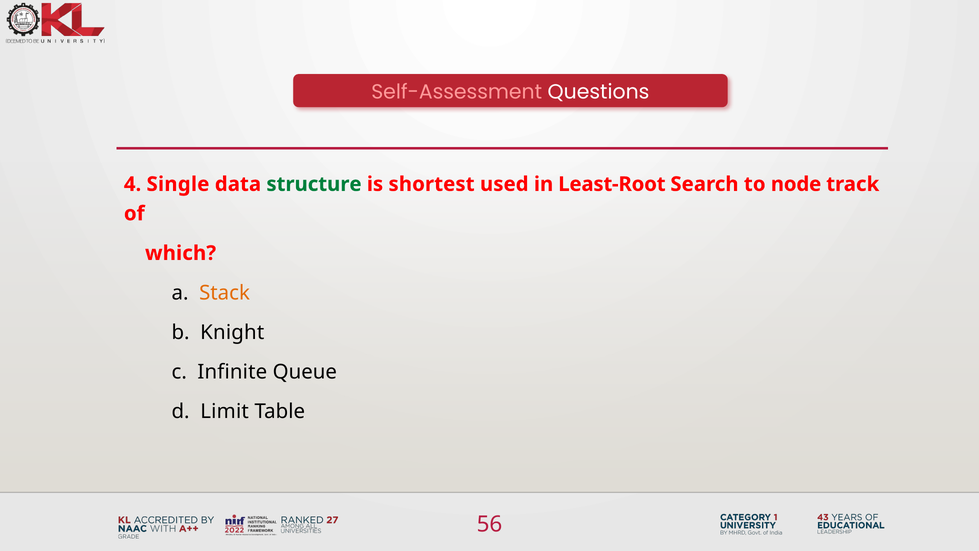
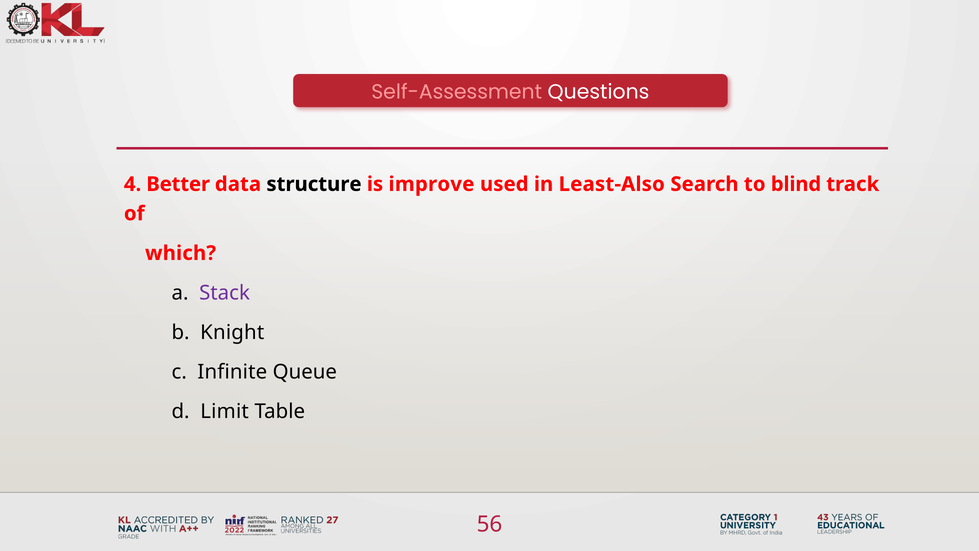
Single: Single -> Better
structure colour: green -> black
shortest: shortest -> improve
Least-Root: Least-Root -> Least-Also
node: node -> blind
Stack colour: orange -> purple
